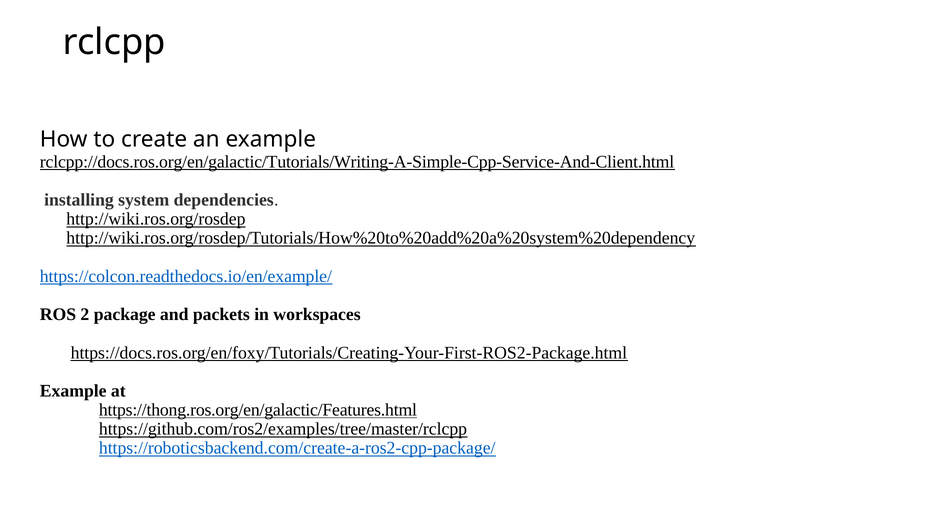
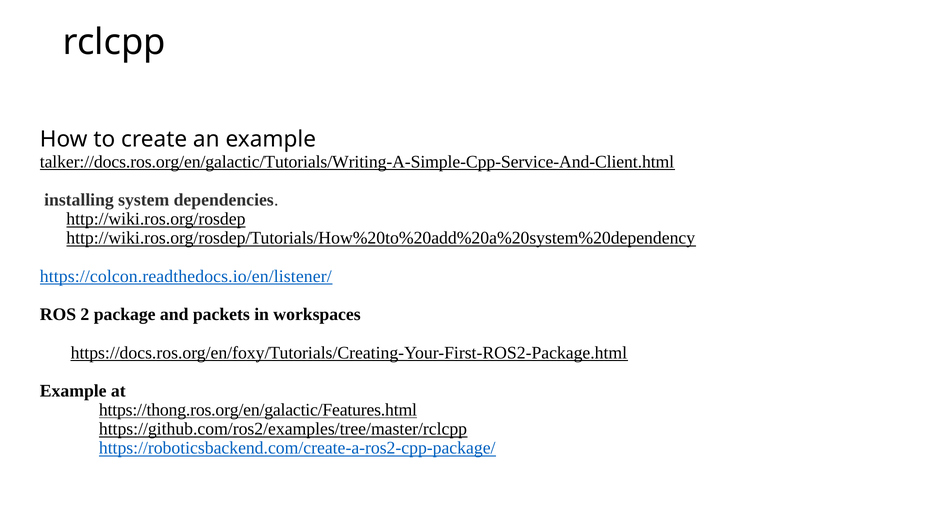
rclcpp://docs.ros.org/en/galactic/Tutorials/Writing-A-Simple-Cpp-Service-And-Client.html: rclcpp://docs.ros.org/en/galactic/Tutorials/Writing-A-Simple-Cpp-Service-And-Client.html -> talker://docs.ros.org/en/galactic/Tutorials/Writing-A-Simple-Cpp-Service-And-Client.html
https://colcon.readthedocs.io/en/example/: https://colcon.readthedocs.io/en/example/ -> https://colcon.readthedocs.io/en/listener/
